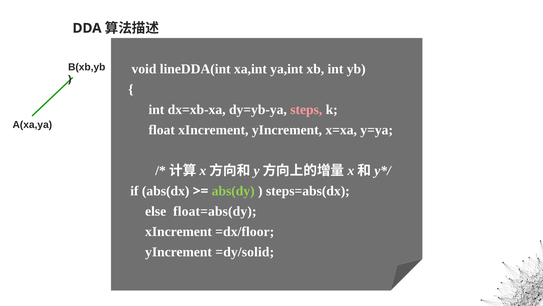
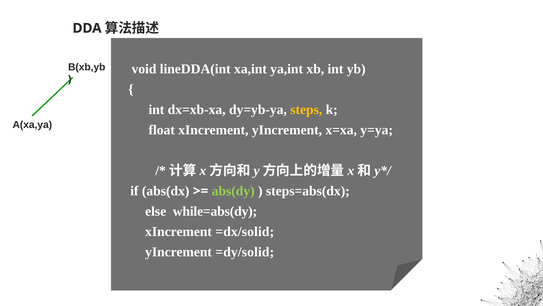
steps colour: pink -> yellow
float=abs(dy: float=abs(dy -> while=abs(dy
=dx/floor: =dx/floor -> =dx/solid
